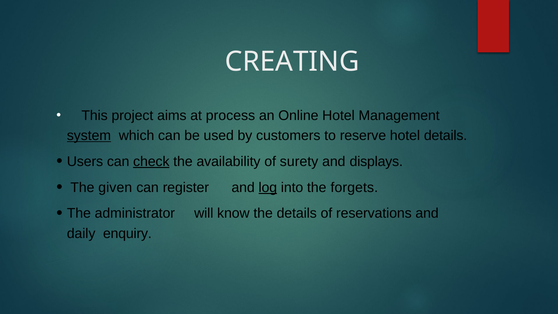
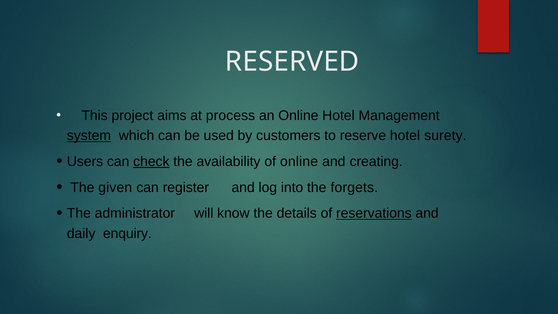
CREATING: CREATING -> RESERVED
hotel details: details -> surety
of surety: surety -> online
displays: displays -> creating
log underline: present -> none
reservations underline: none -> present
